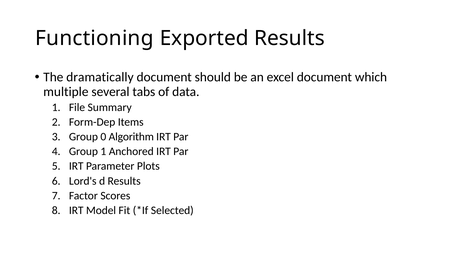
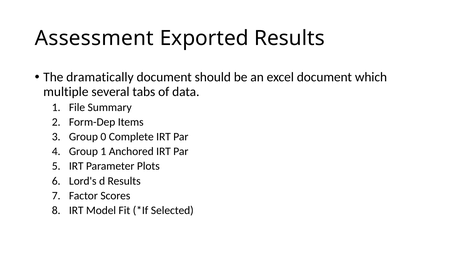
Functioning: Functioning -> Assessment
Algorithm: Algorithm -> Complete
